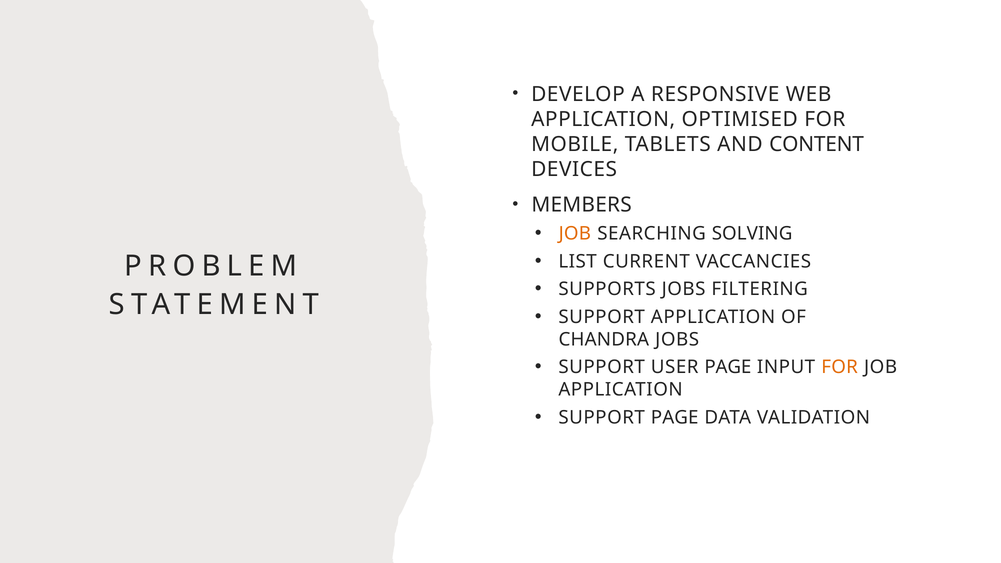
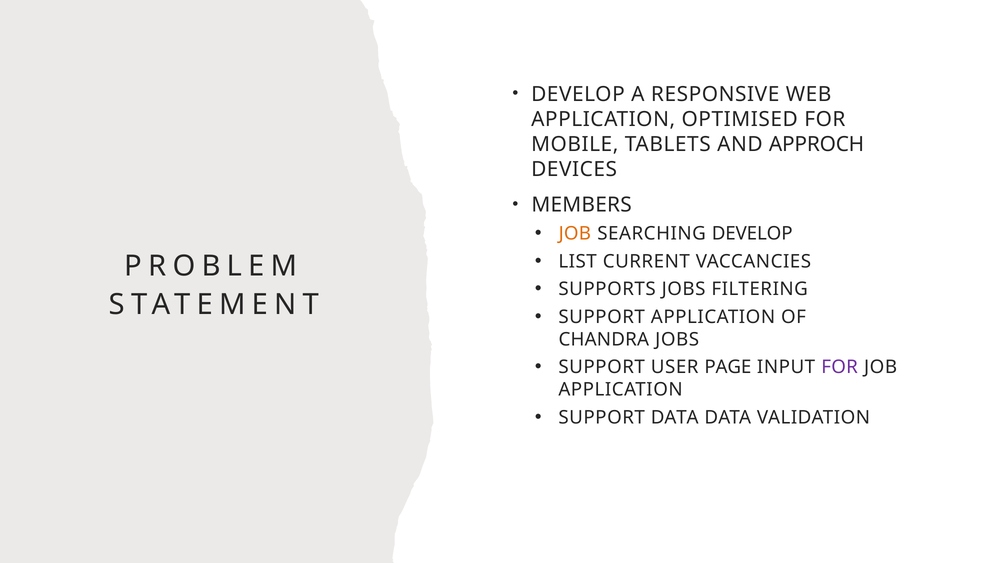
CONTENT: CONTENT -> APPROCH
SEARCHING SOLVING: SOLVING -> DEVELOP
FOR at (840, 367) colour: orange -> purple
SUPPORT PAGE: PAGE -> DATA
